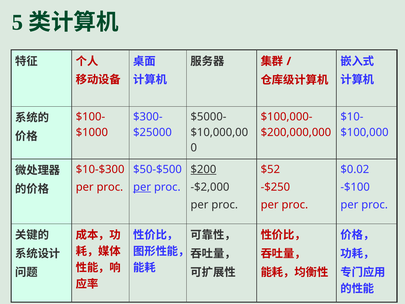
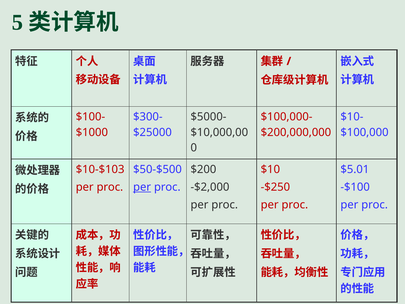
$10-$300: $10-$300 -> $10-$103
$200 underline: present -> none
$52: $52 -> $10
$0.02: $0.02 -> $5.01
